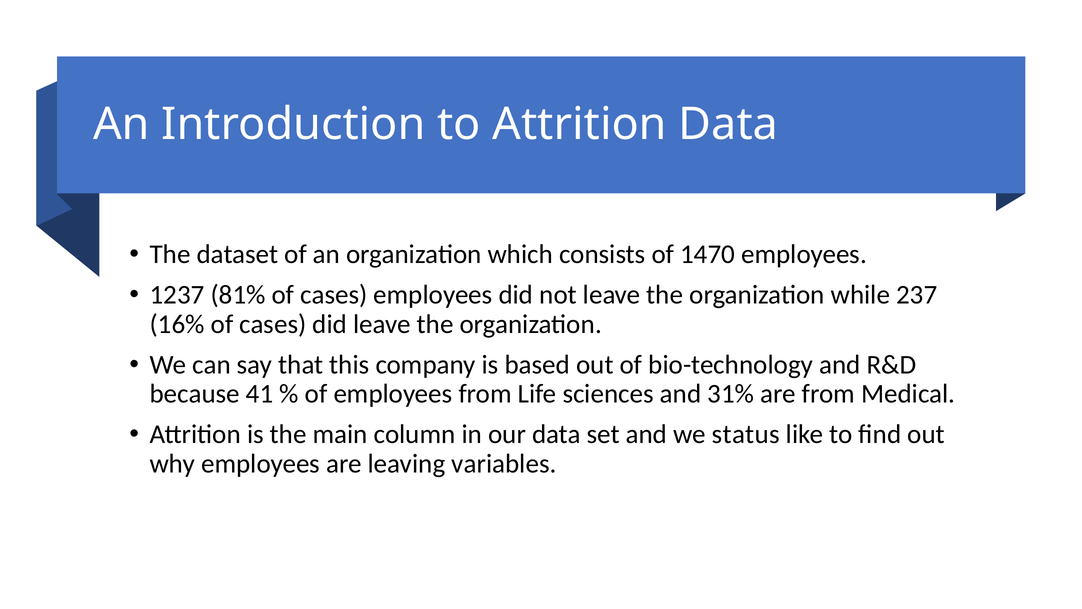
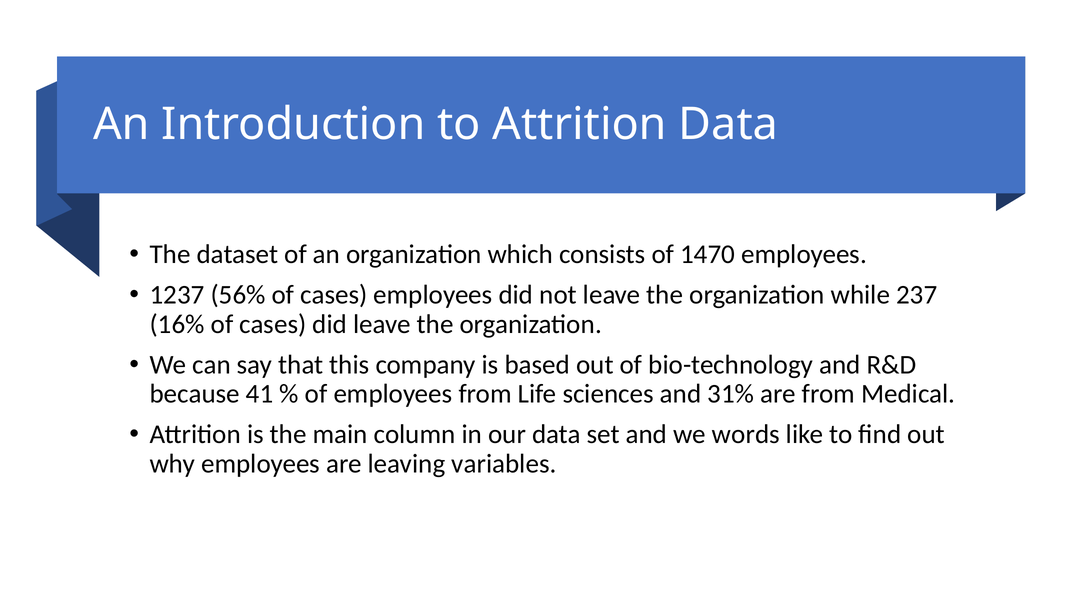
81%: 81% -> 56%
status: status -> words
